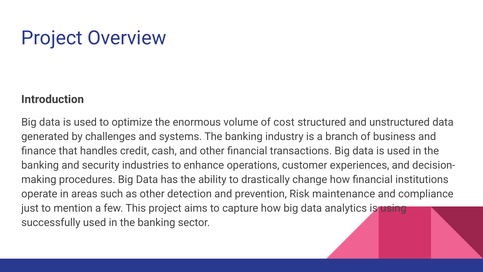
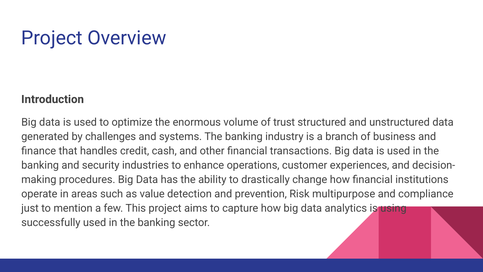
cost: cost -> trust
as other: other -> value
maintenance: maintenance -> multipurpose
